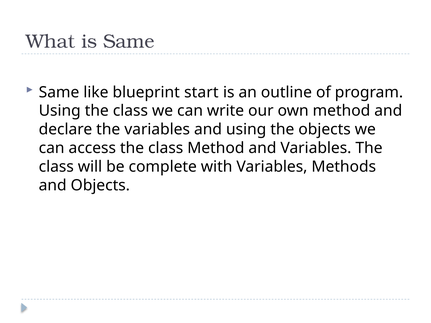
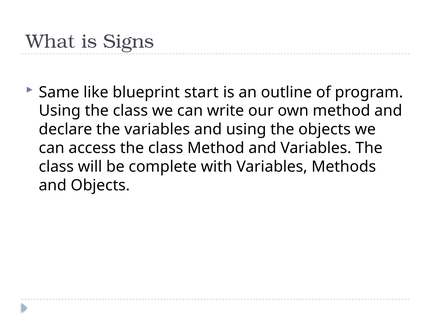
is Same: Same -> Signs
